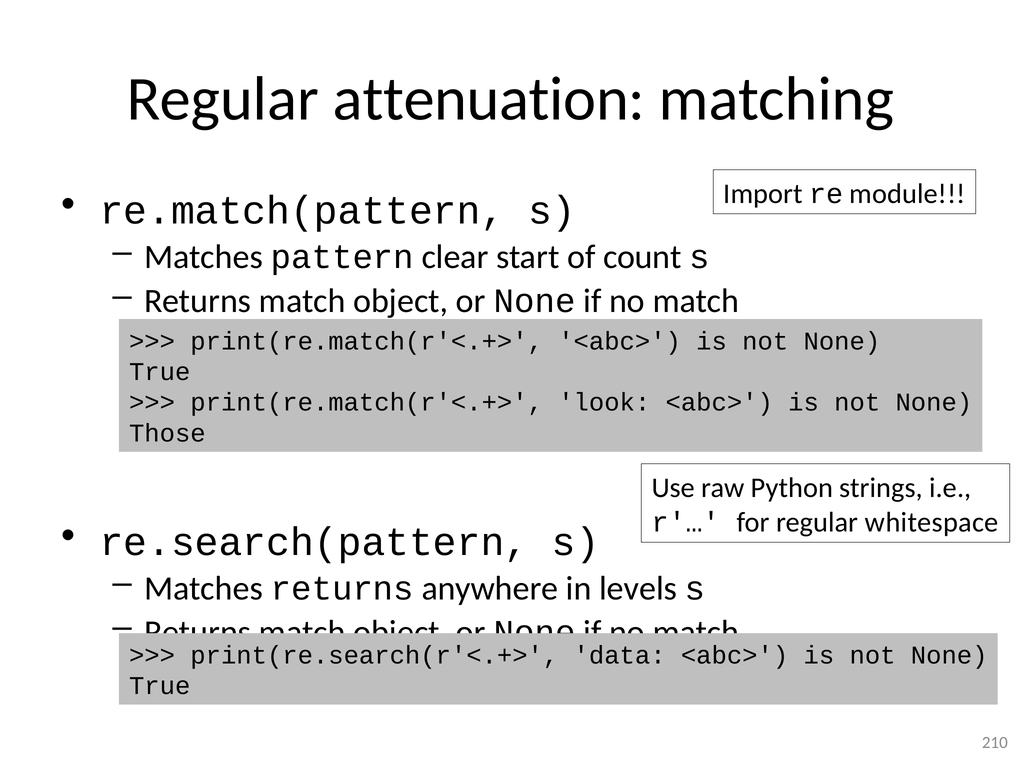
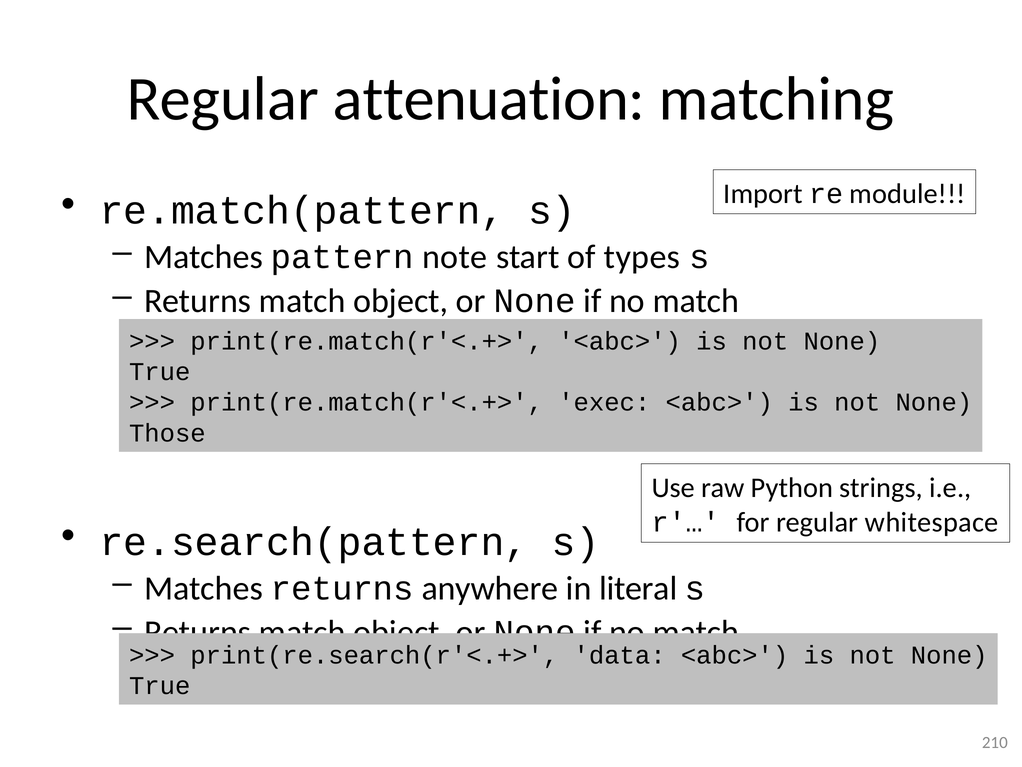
clear: clear -> note
count: count -> types
look: look -> exec
levels: levels -> literal
